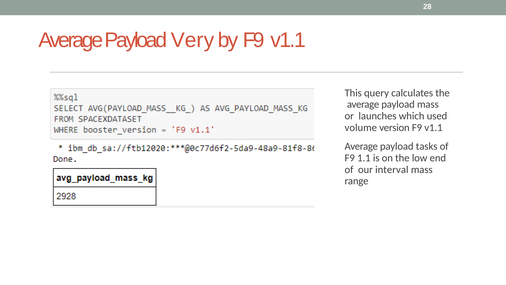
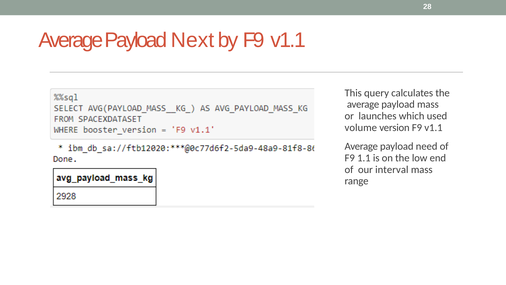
Very: Very -> Next
tasks: tasks -> need
